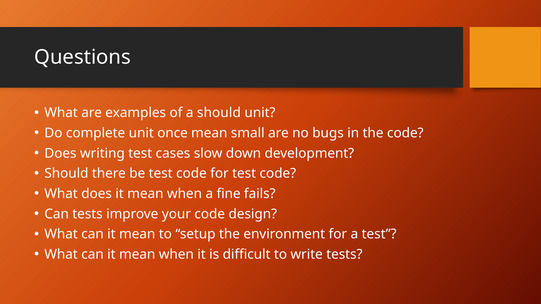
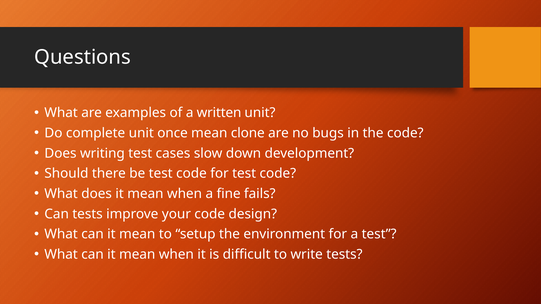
a should: should -> written
small: small -> clone
